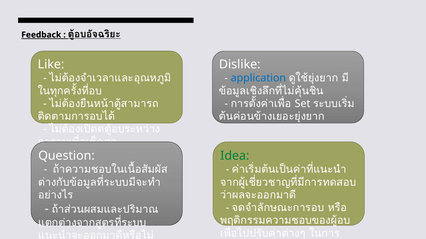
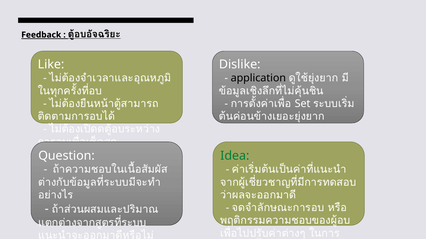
application colour: blue -> black
